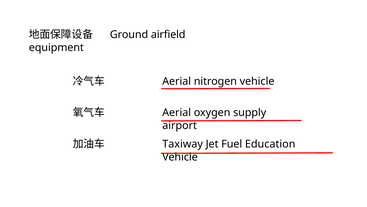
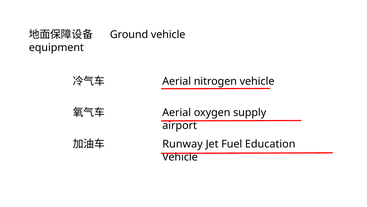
Ground airfield: airfield -> vehicle
Taxiway: Taxiway -> Runway
